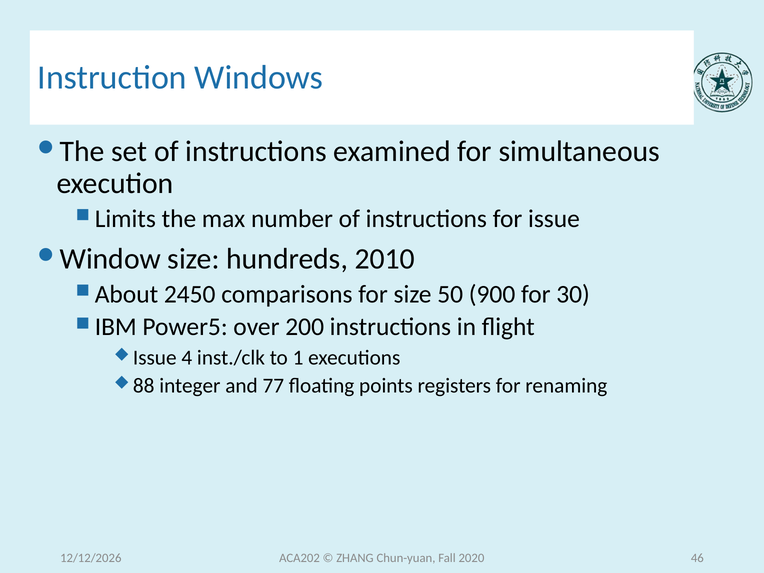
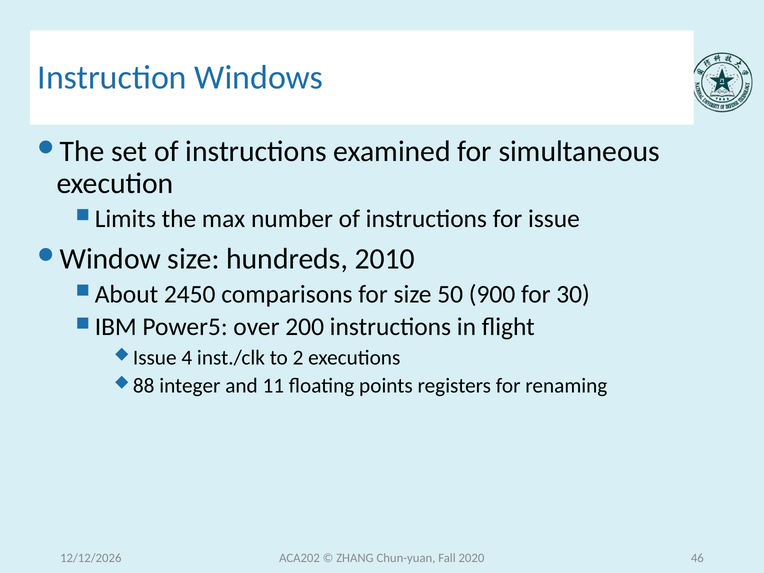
1: 1 -> 2
77: 77 -> 11
